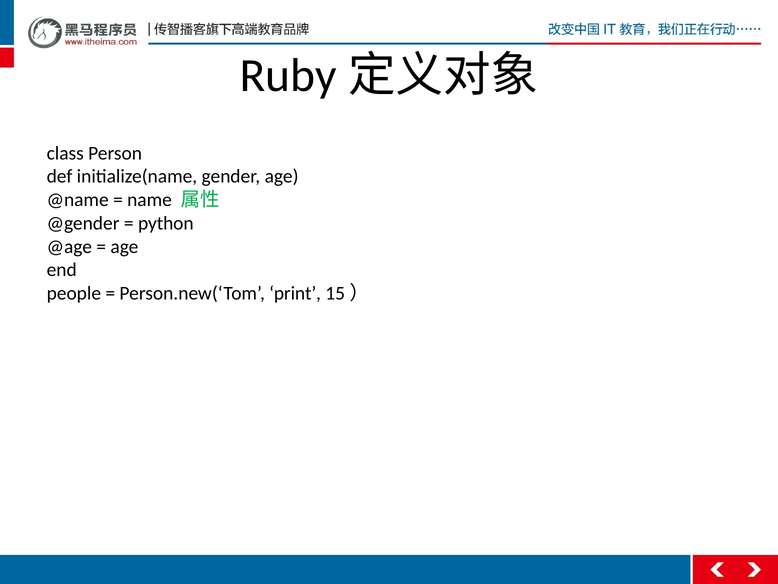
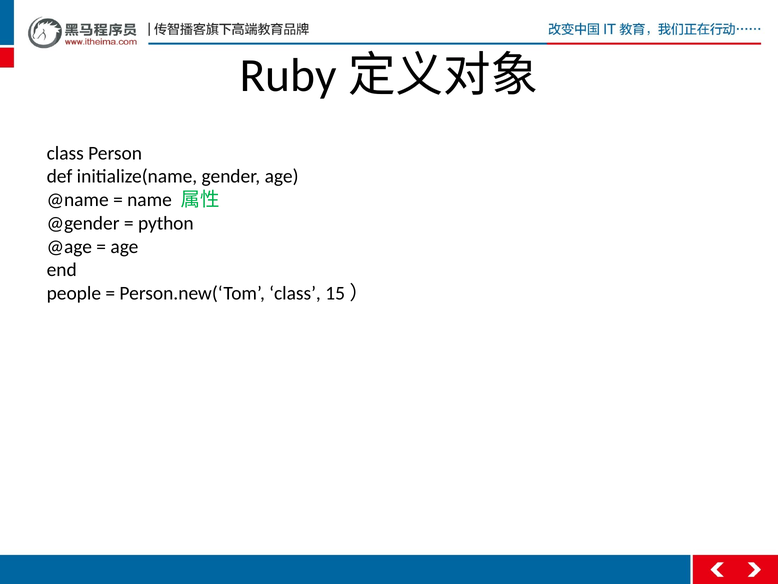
Person.new(‘Tom print: print -> class
